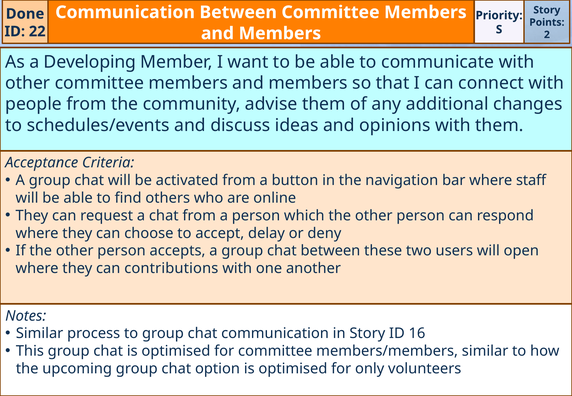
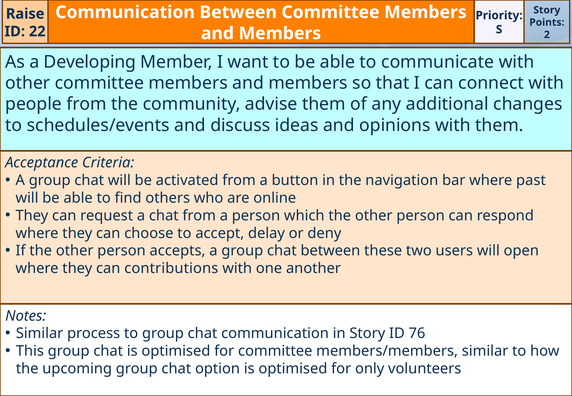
Done: Done -> Raise
staff: staff -> past
16: 16 -> 76
